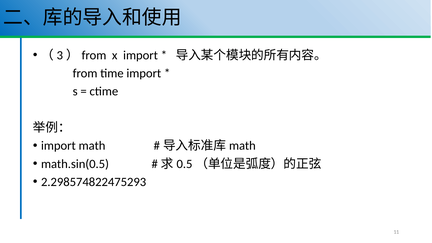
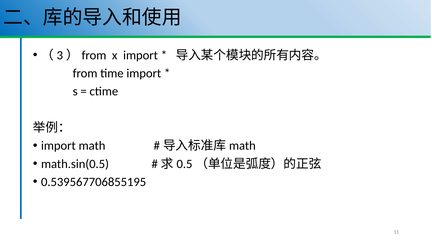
2.298574822475293: 2.298574822475293 -> 0.539567706855195
